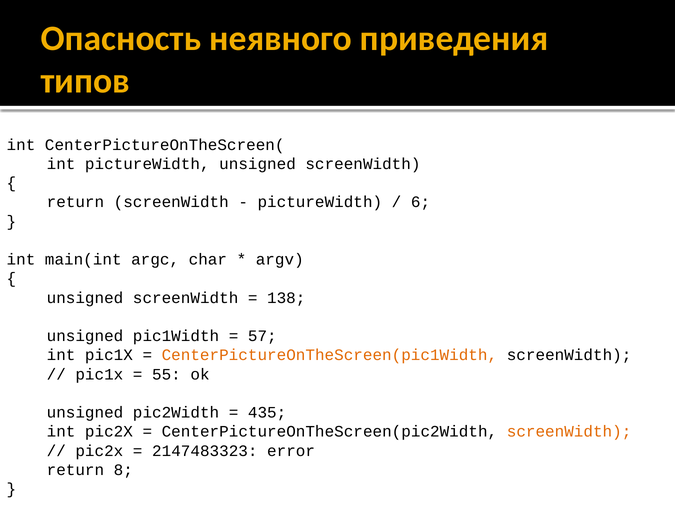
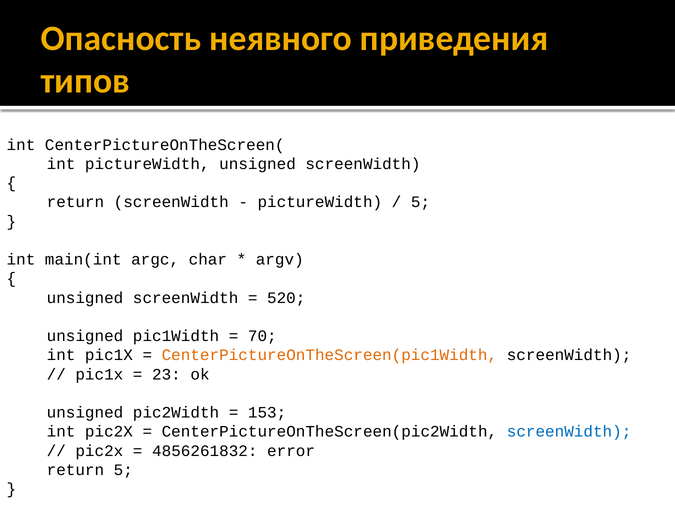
6 at (421, 202): 6 -> 5
138: 138 -> 520
57: 57 -> 70
55: 55 -> 23
435: 435 -> 153
screenWidth at (569, 432) colour: orange -> blue
2147483323: 2147483323 -> 4856261832
return 8: 8 -> 5
